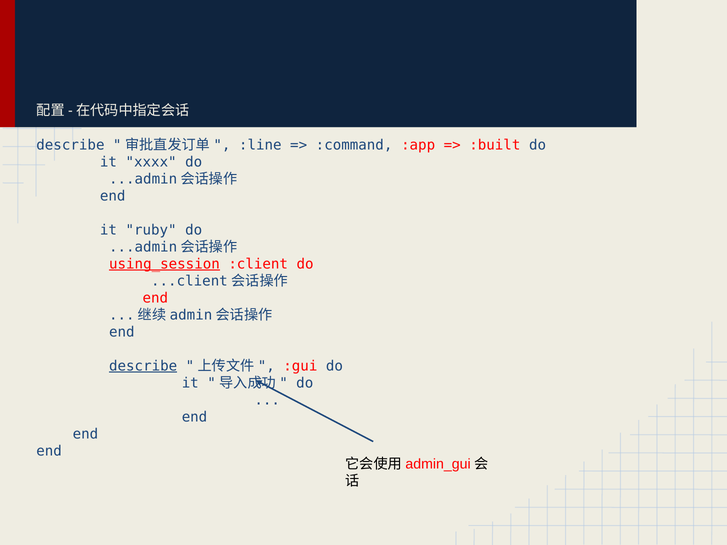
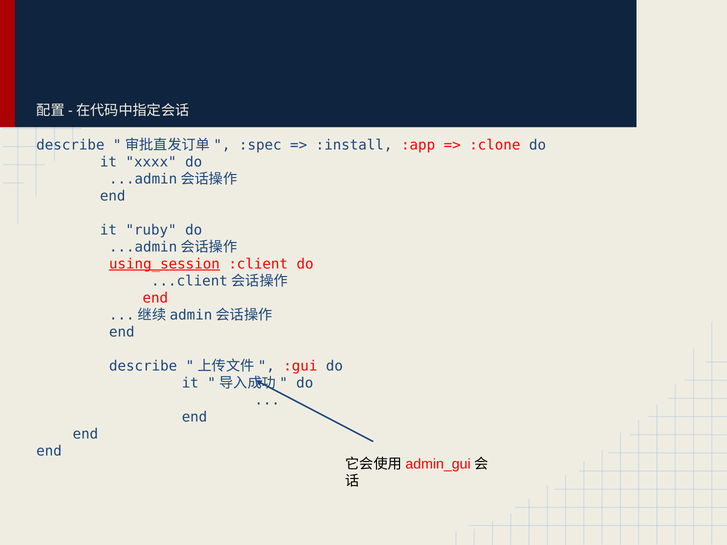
:line: :line -> :spec
:command: :command -> :install
:built: :built -> :clone
describe at (143, 366) underline: present -> none
